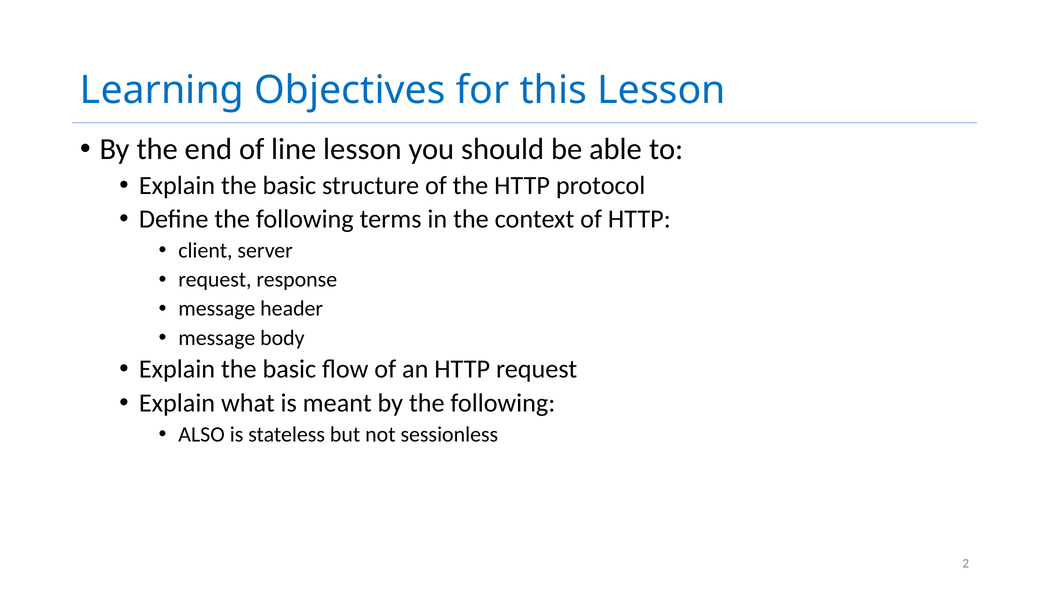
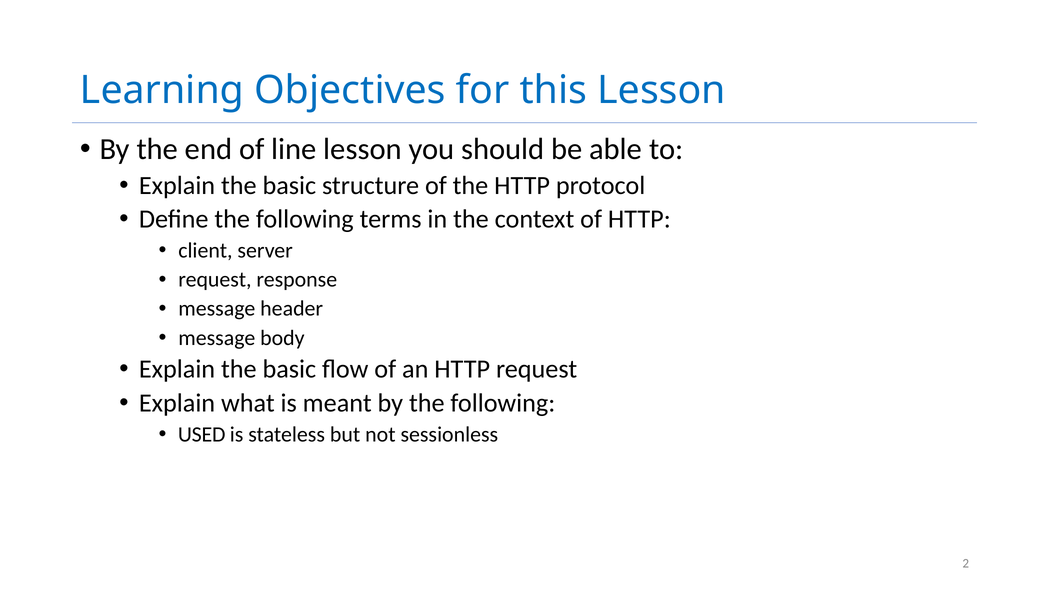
ALSO: ALSO -> USED
